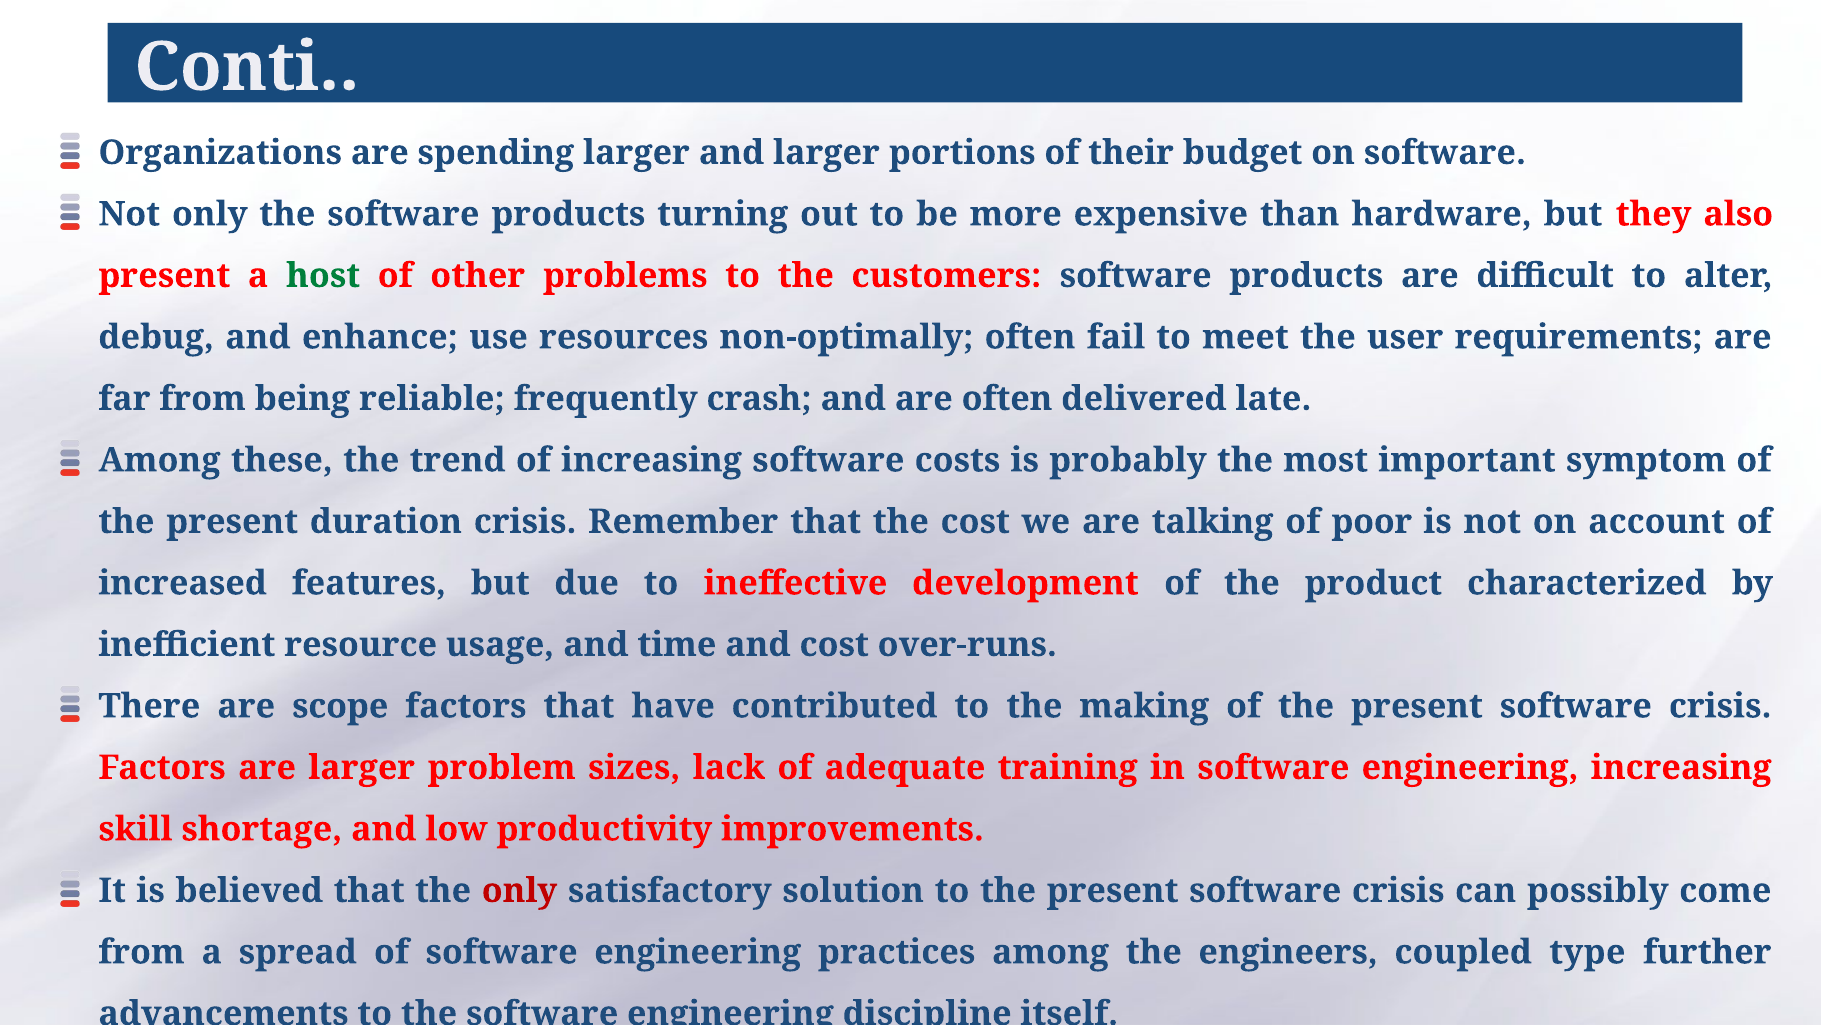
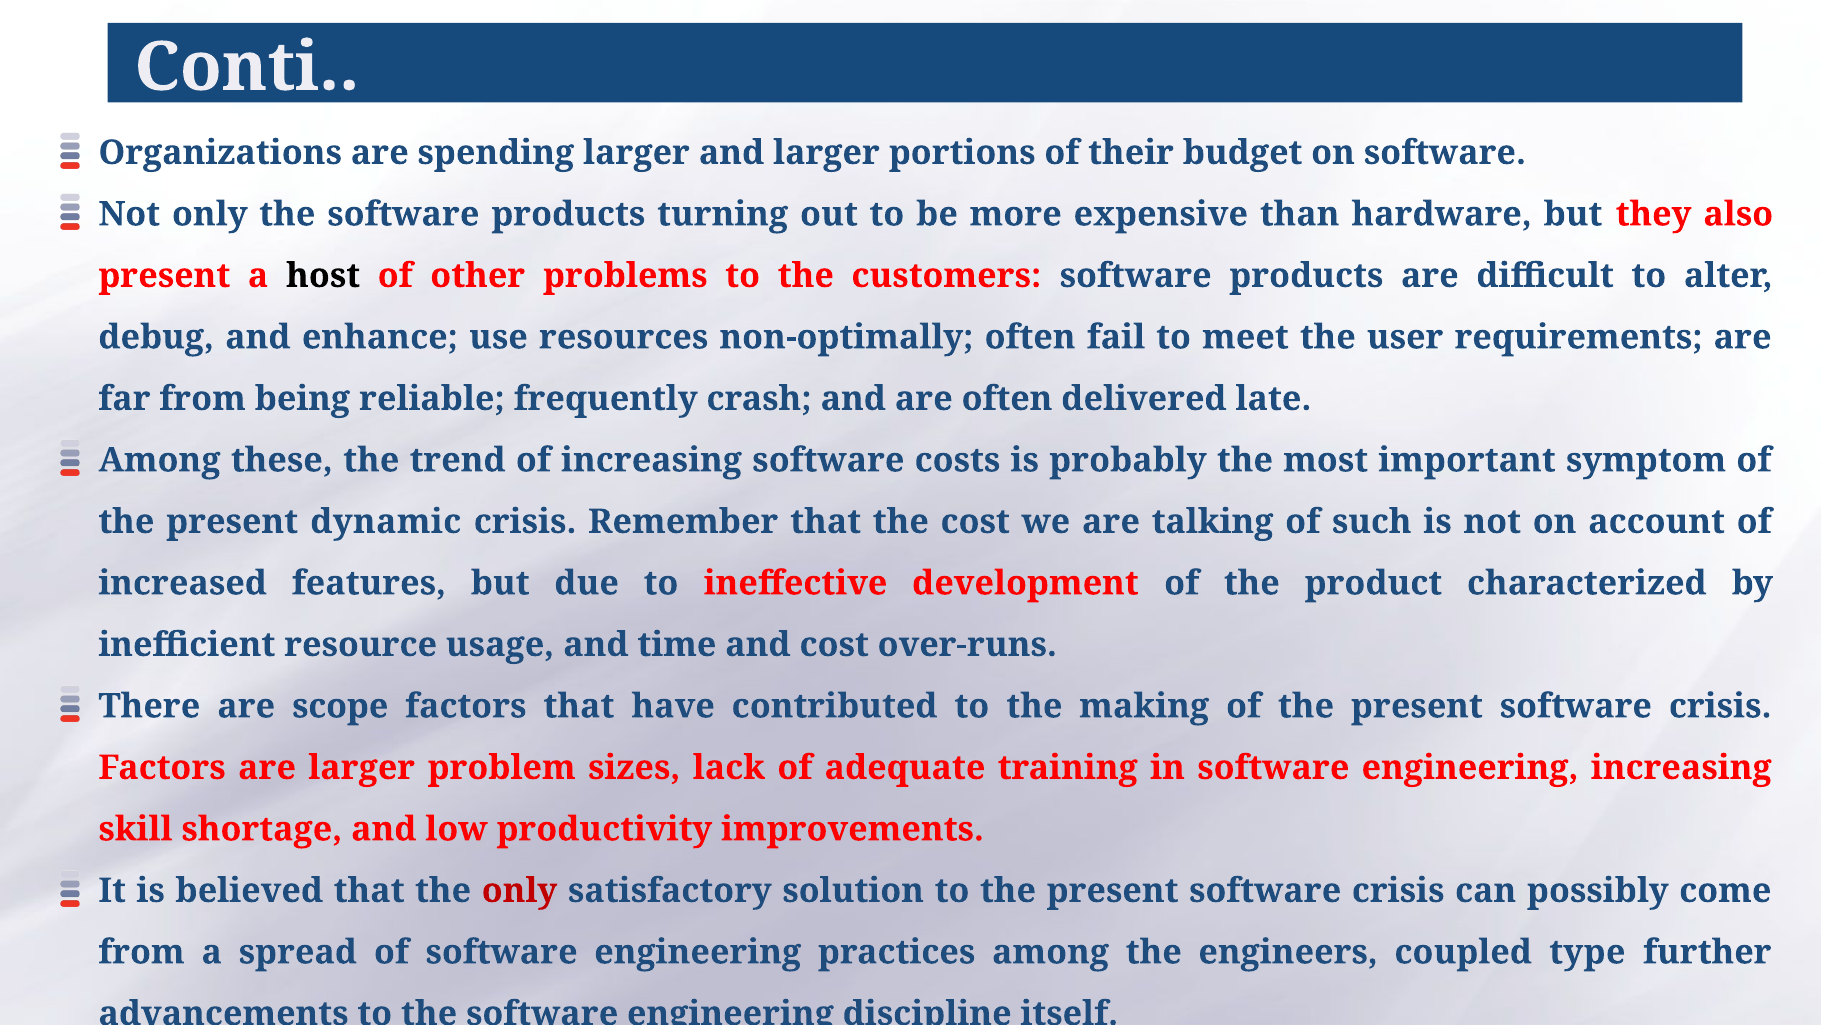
host colour: green -> black
duration: duration -> dynamic
poor: poor -> such
